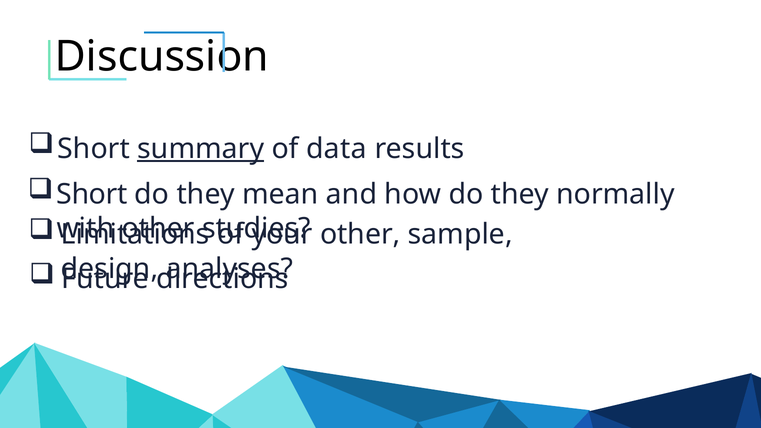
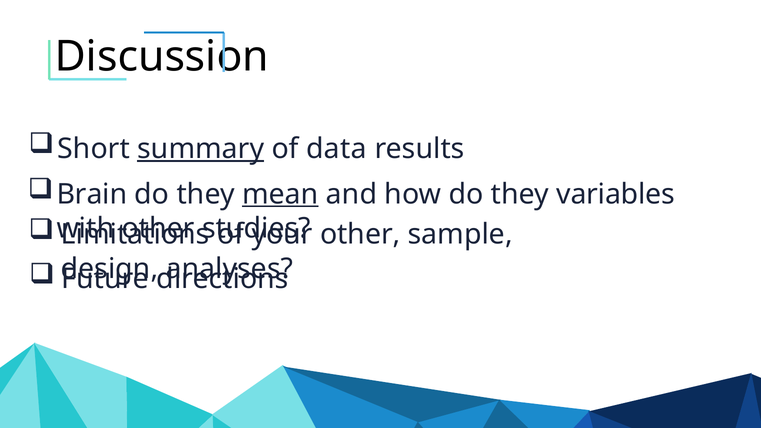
Short at (92, 194): Short -> Brain
mean underline: none -> present
normally: normally -> variables
